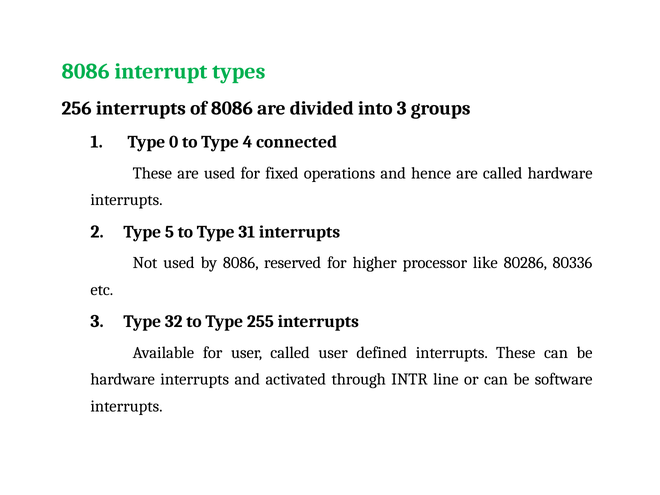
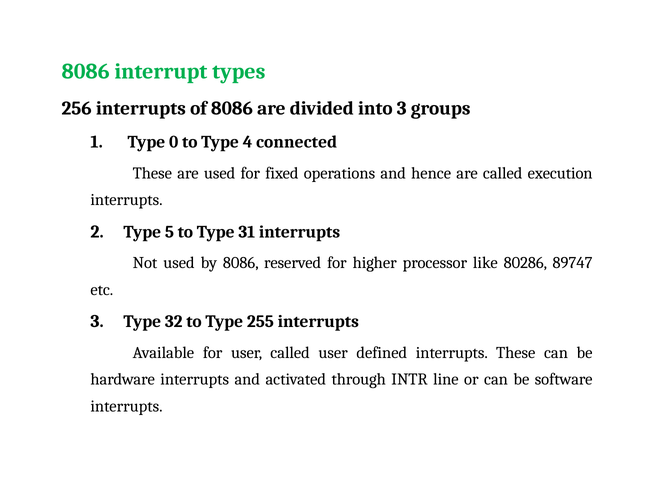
called hardware: hardware -> execution
80336: 80336 -> 89747
